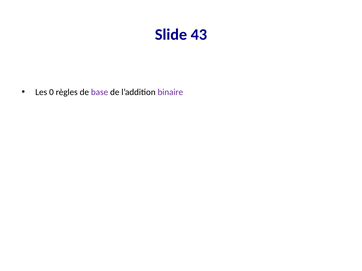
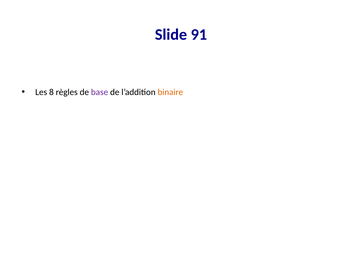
43: 43 -> 91
0: 0 -> 8
binaire colour: purple -> orange
